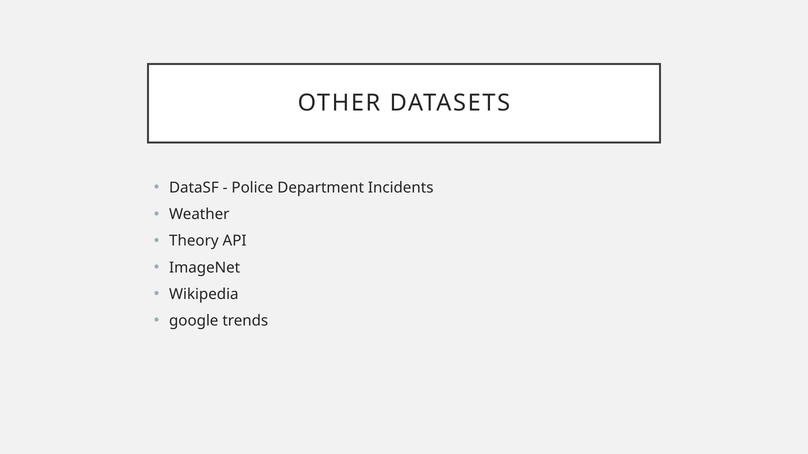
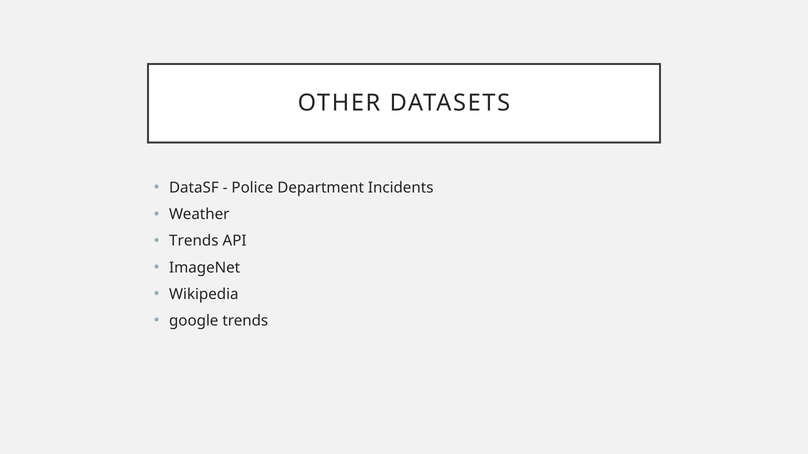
Theory at (194, 241): Theory -> Trends
